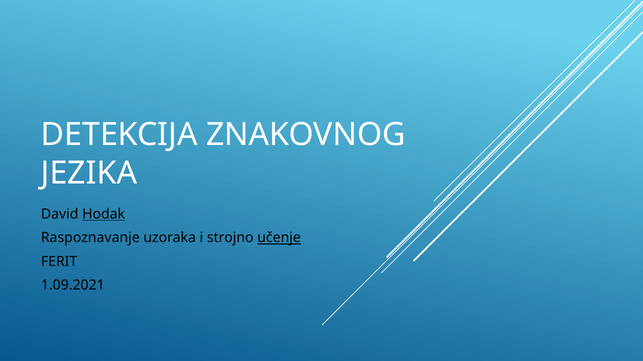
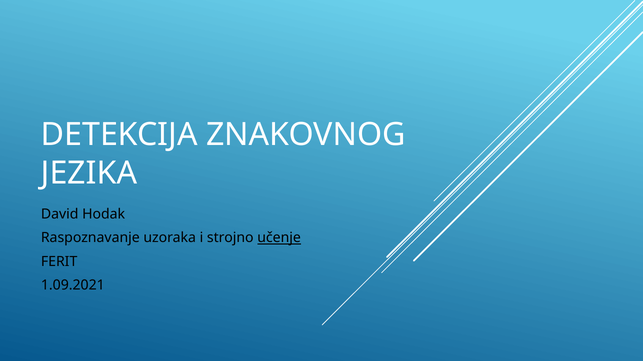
Hodak underline: present -> none
